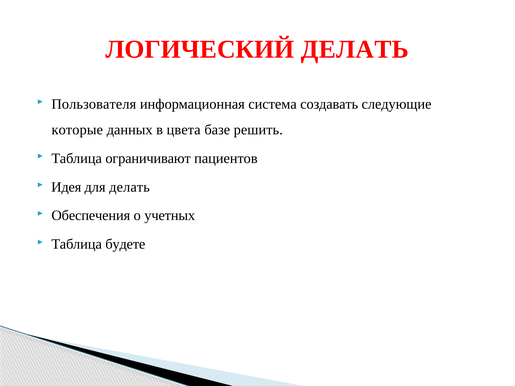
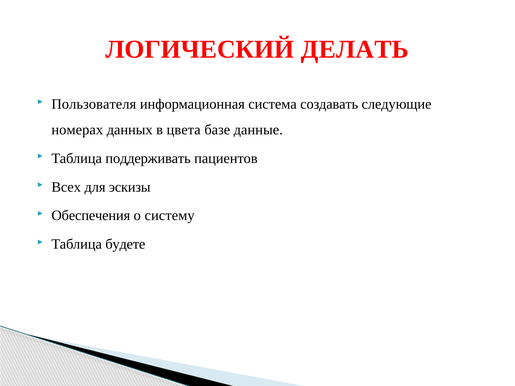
которые: которые -> номерах
решить: решить -> данные
ограничивают: ограничивают -> поддерживать
Идея: Идея -> Всех
для делать: делать -> эскизы
учетных: учетных -> систему
